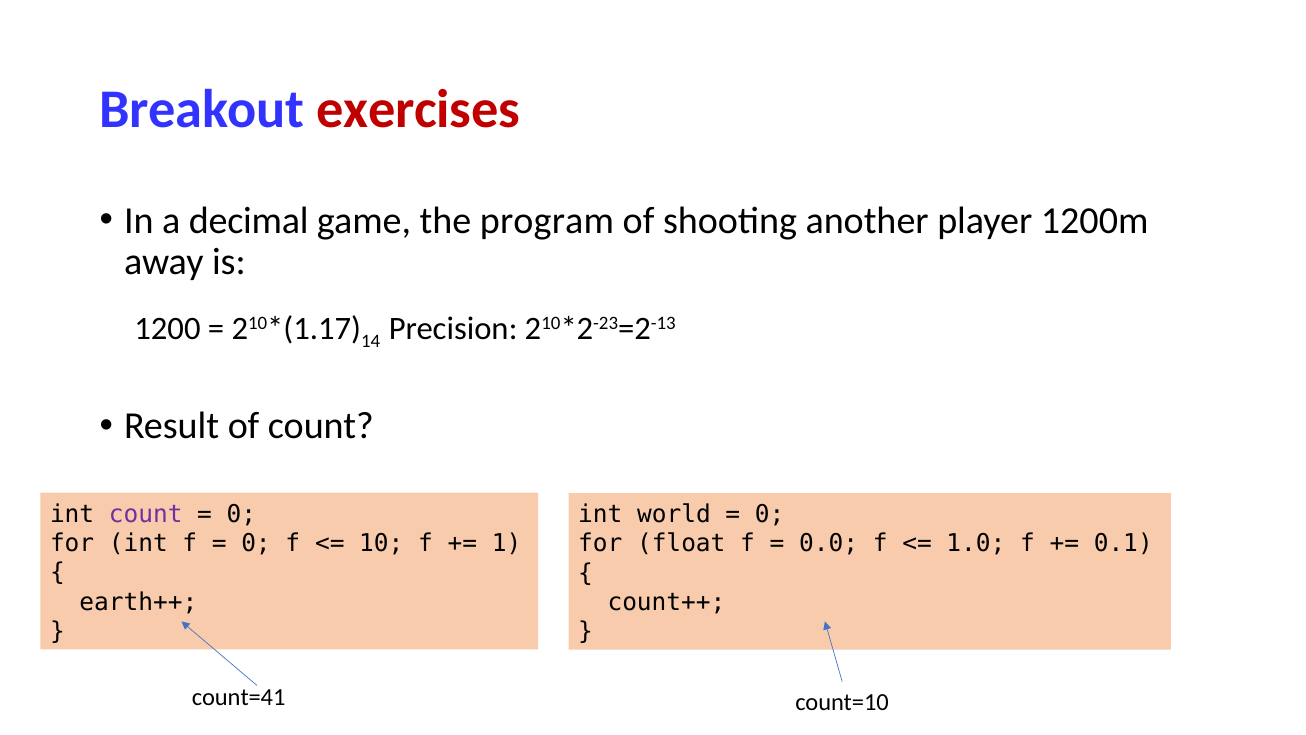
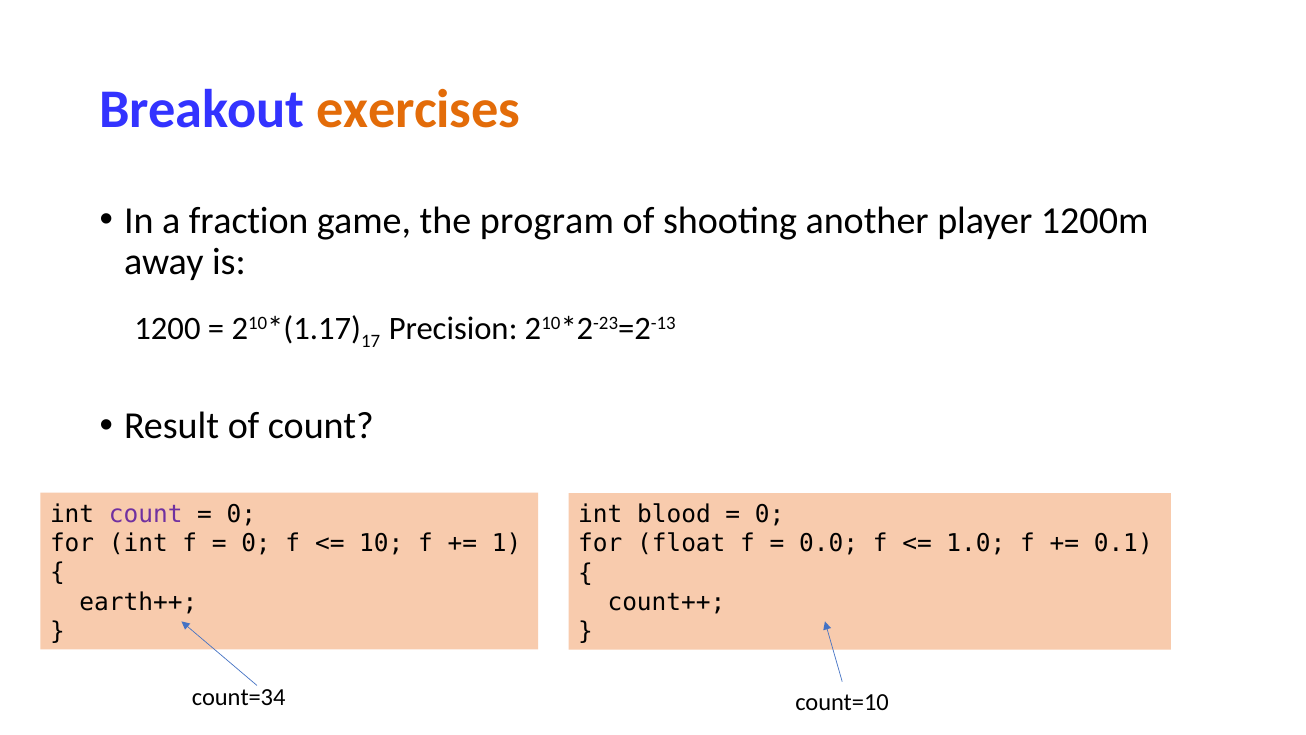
exercises colour: red -> orange
decimal: decimal -> fraction
14: 14 -> 17
world: world -> blood
count=41: count=41 -> count=34
